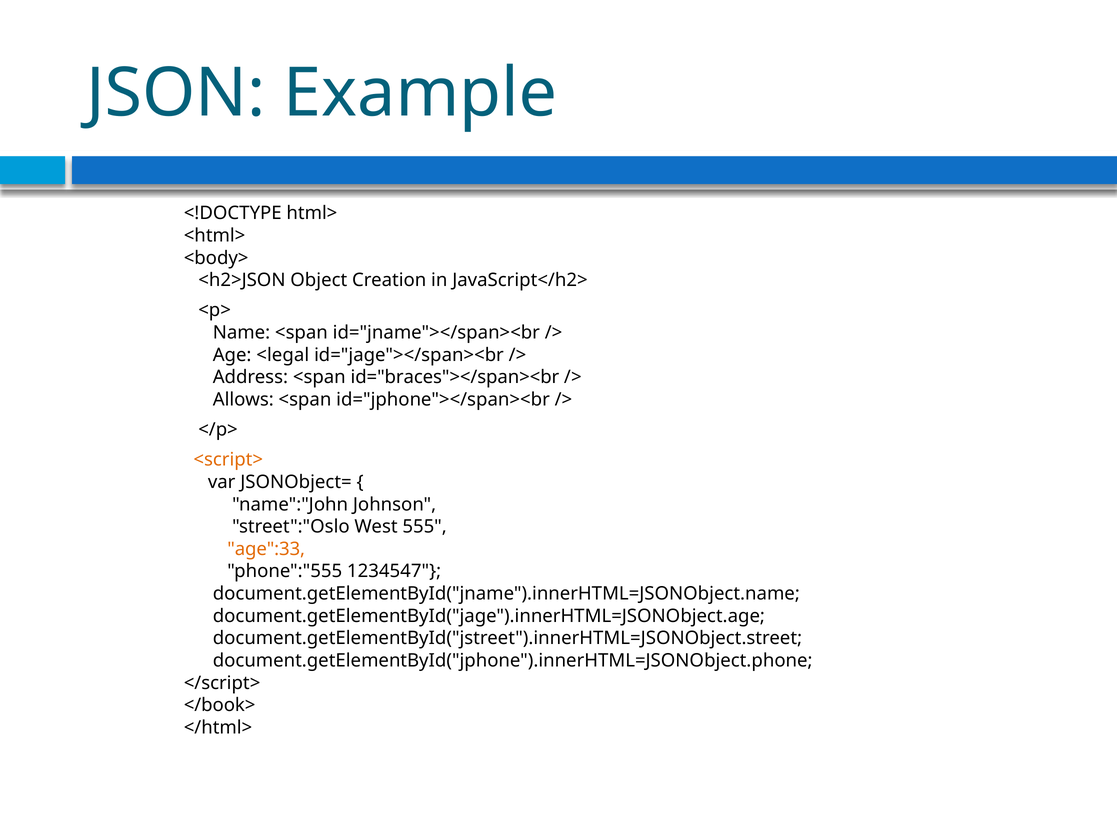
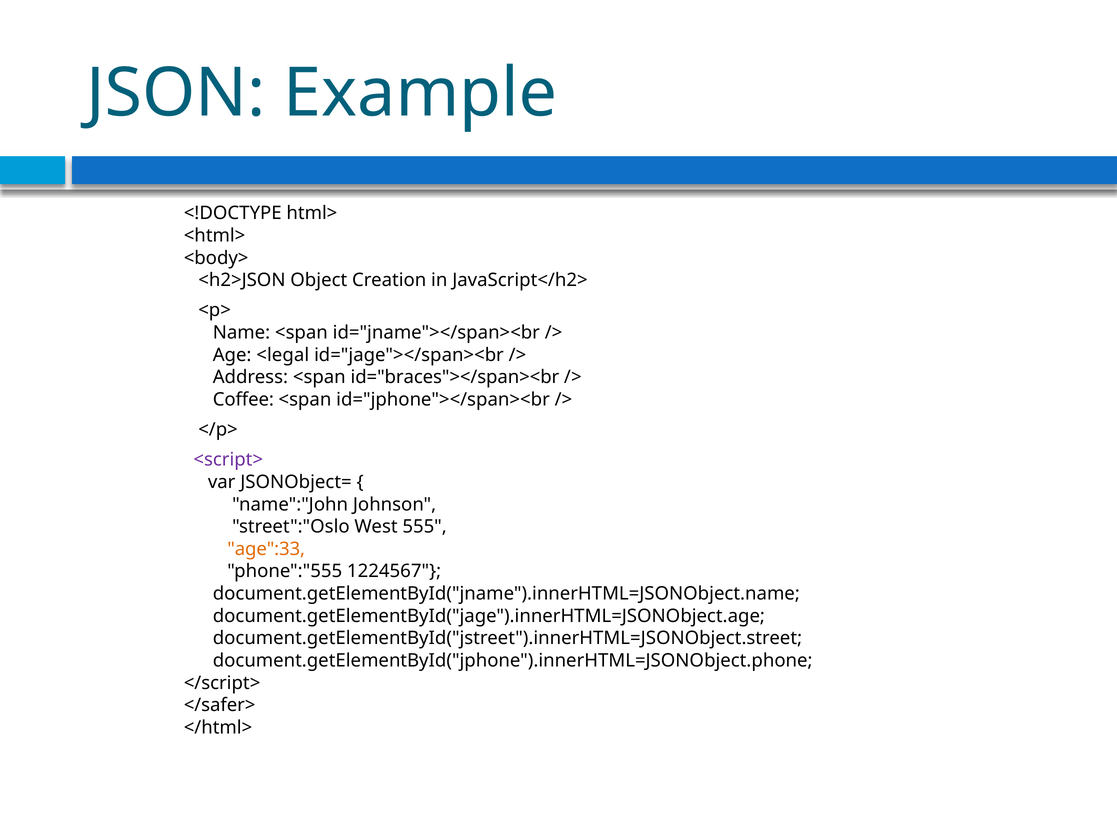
Allows: Allows -> Coffee
<script> colour: orange -> purple
1234547: 1234547 -> 1224567
</book>: </book> -> </safer>
